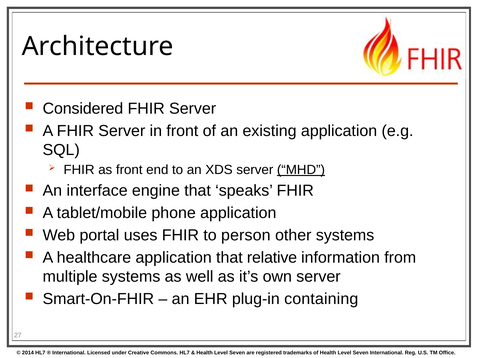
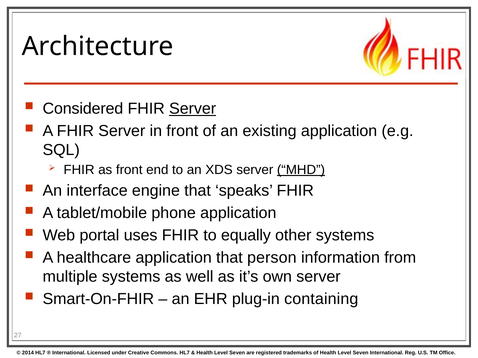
Server at (193, 109) underline: none -> present
person: person -> equally
relative: relative -> person
